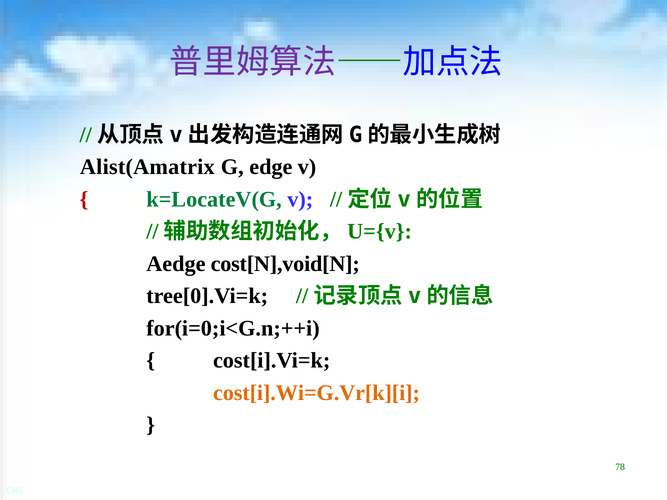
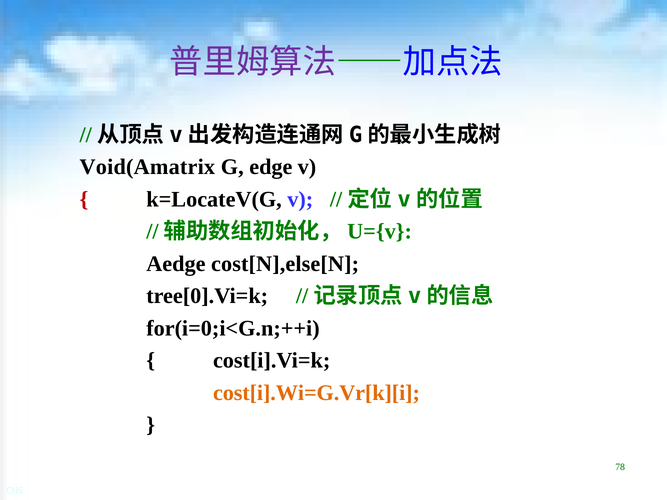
Alist(Amatrix: Alist(Amatrix -> Void(Amatrix
k=LocateV(G colour: green -> black
cost[N],void[N: cost[N],void[N -> cost[N],else[N
